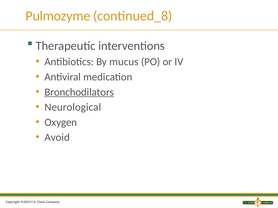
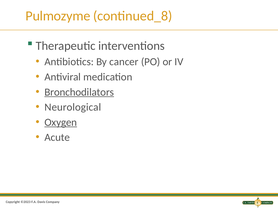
mucus: mucus -> cancer
Oxygen underline: none -> present
Avoid: Avoid -> Acute
